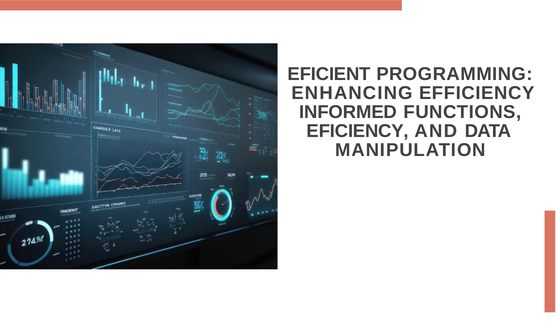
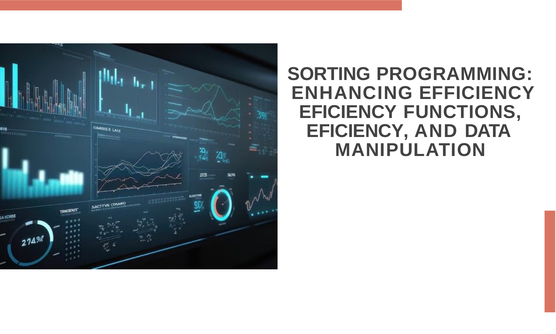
EFICIENT: EFICIENT -> SORTING
INFORMED at (348, 112): INFORMED -> EFICIENCY
